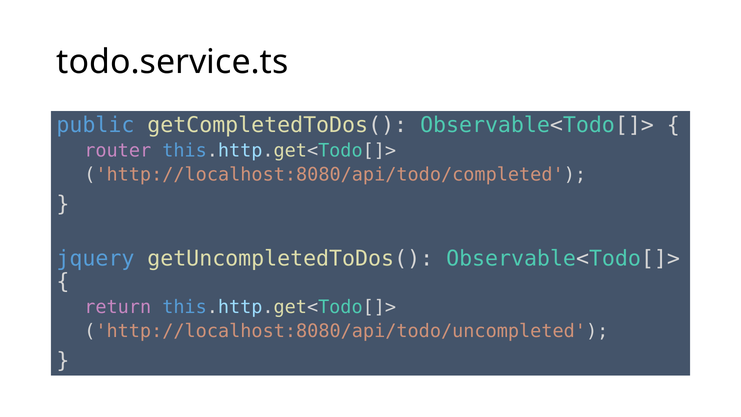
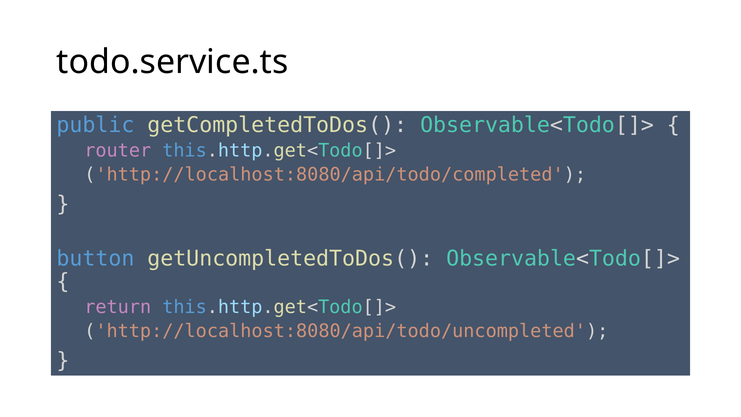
jquery: jquery -> button
